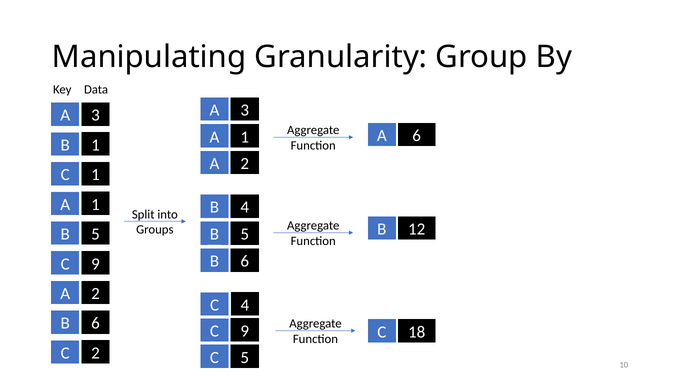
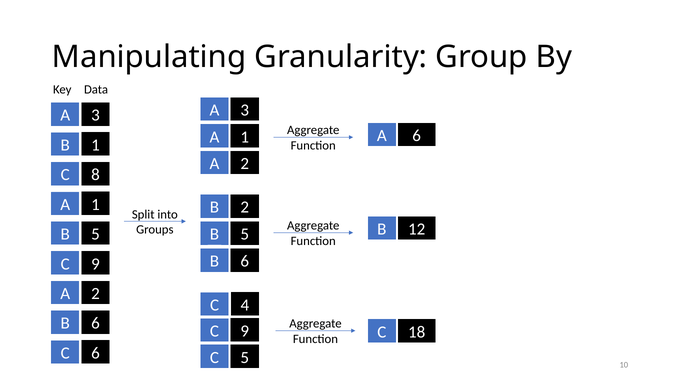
C 1: 1 -> 8
B 4: 4 -> 2
C 2: 2 -> 6
